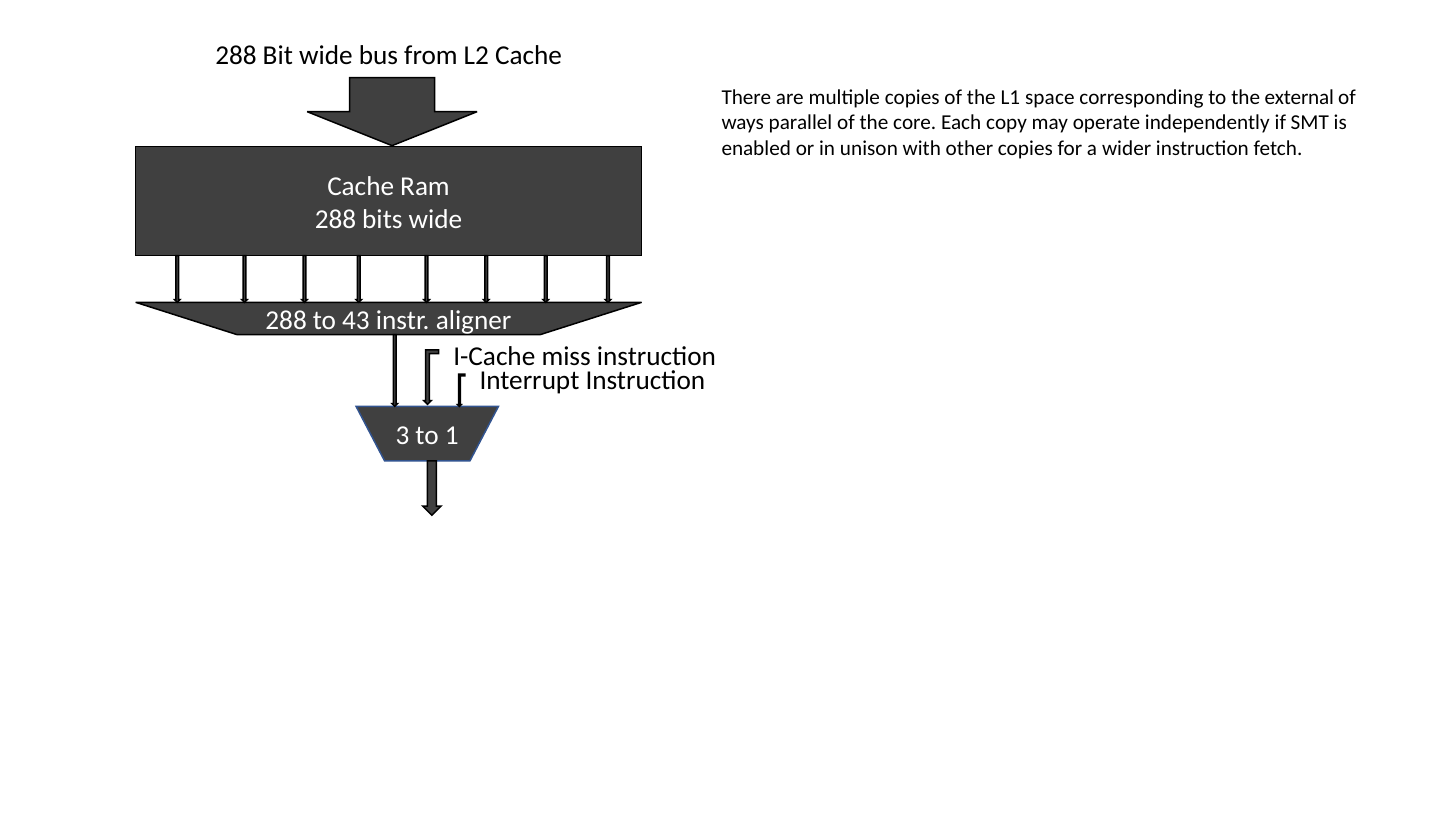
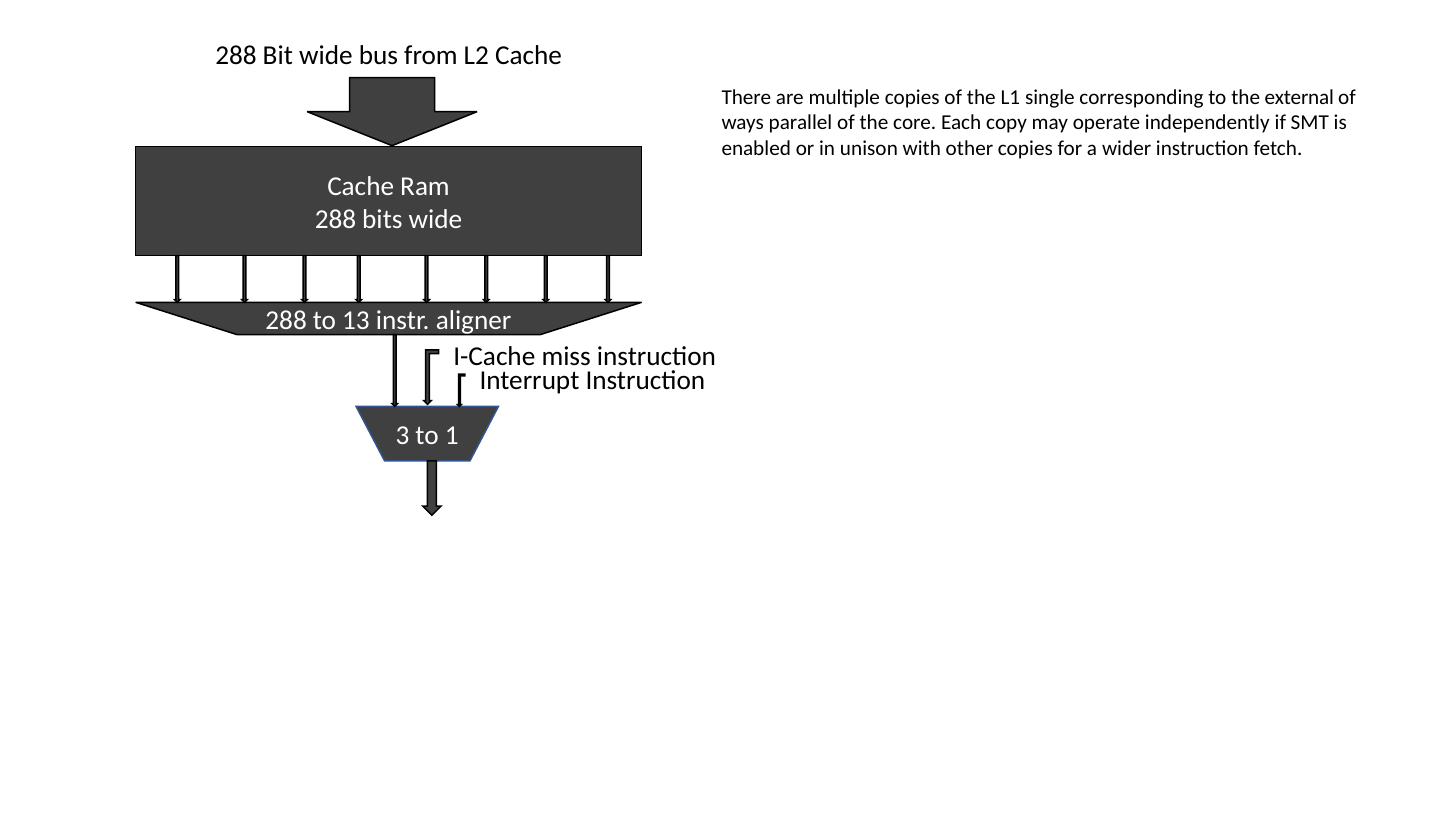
space: space -> single
43: 43 -> 13
